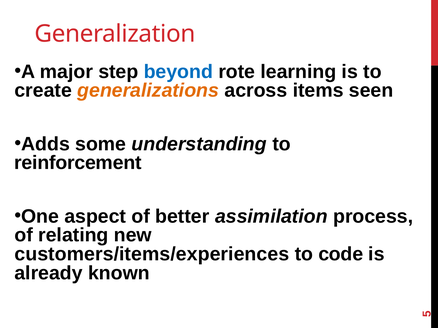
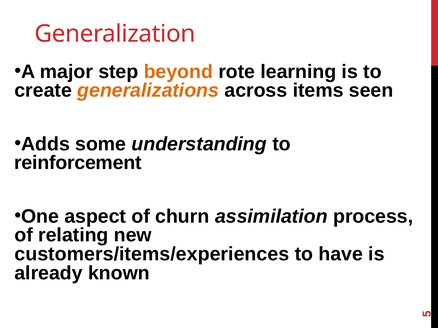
beyond colour: blue -> orange
better: better -> churn
code: code -> have
